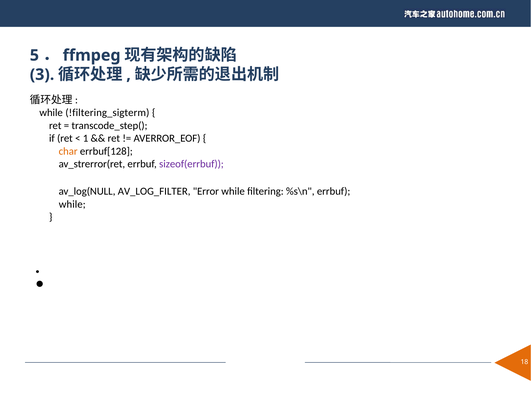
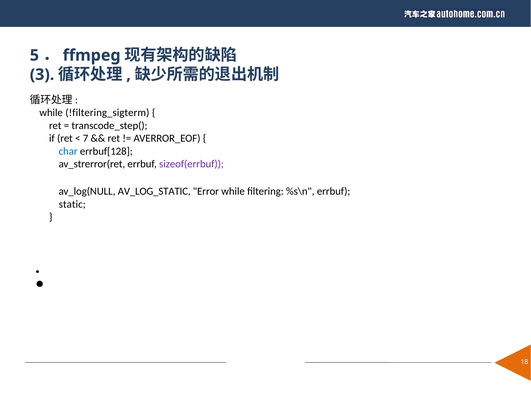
1: 1 -> 7
char colour: orange -> blue
AV_LOG_FILTER: AV_LOG_FILTER -> AV_LOG_STATIC
while at (72, 204): while -> static
